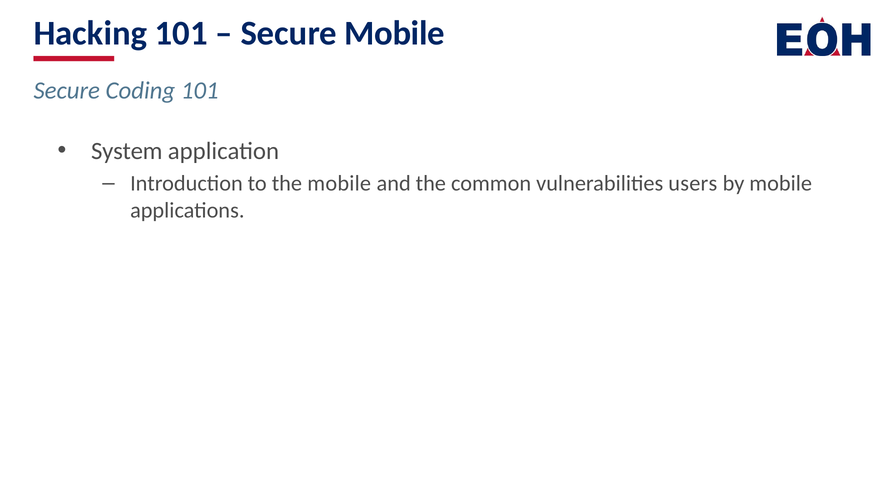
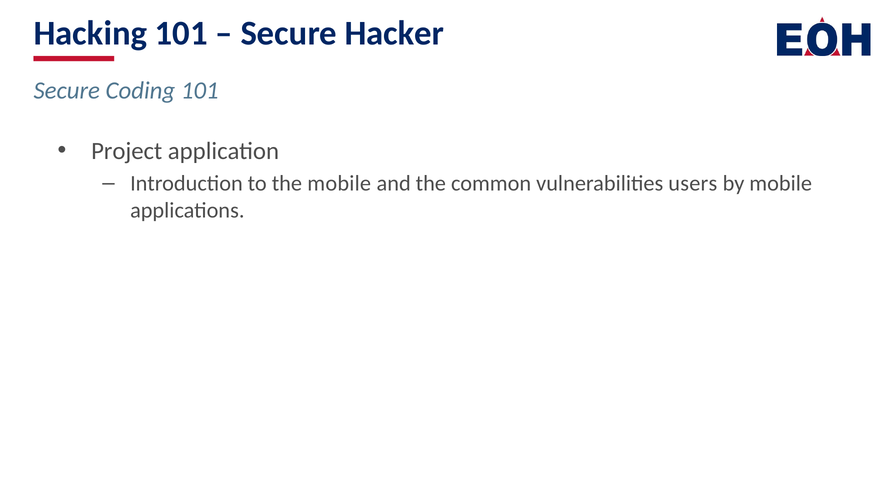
Secure Mobile: Mobile -> Hacker
System: System -> Project
